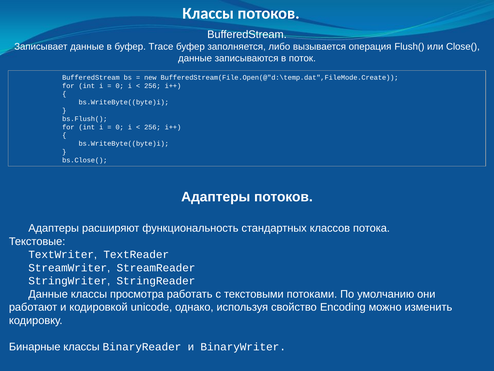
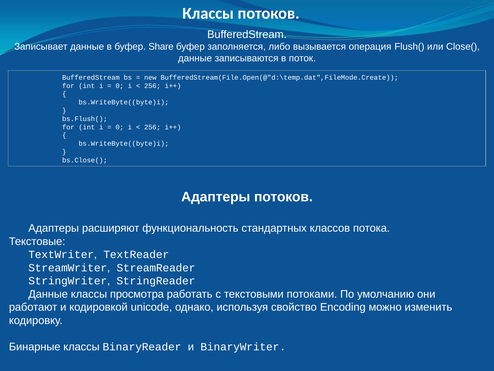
Trace: Trace -> Share
